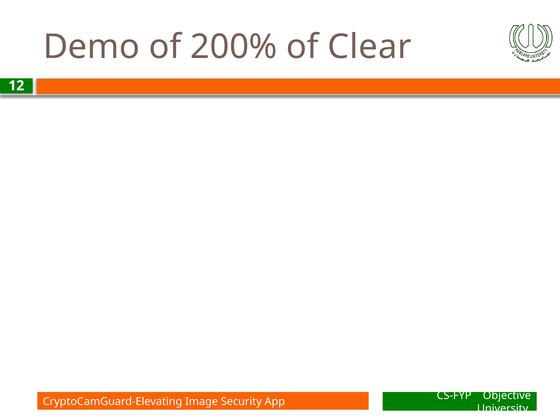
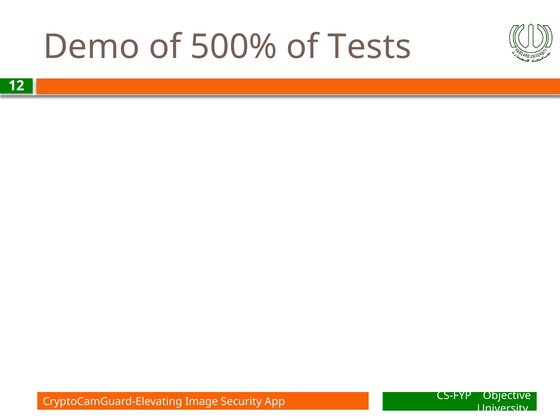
200%: 200% -> 500%
Clear: Clear -> Tests
